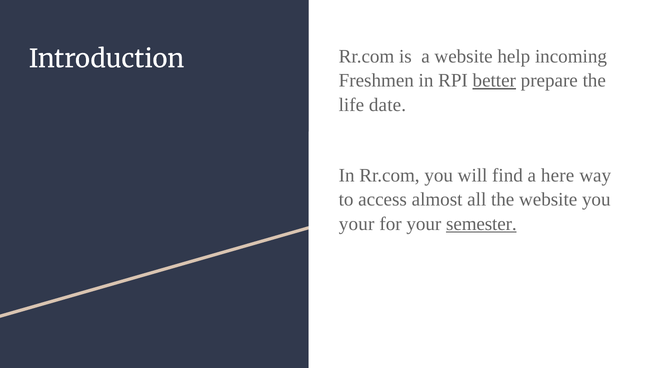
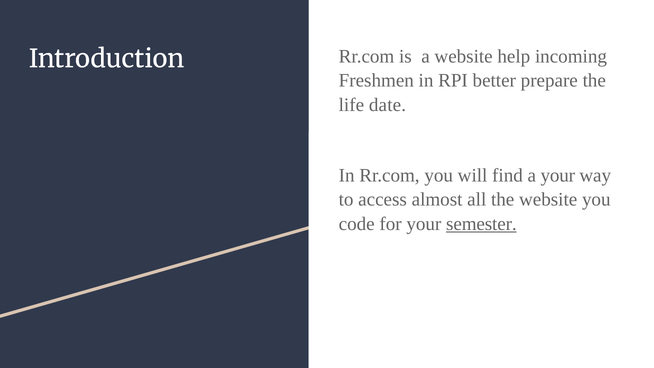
better underline: present -> none
a here: here -> your
your at (357, 224): your -> code
